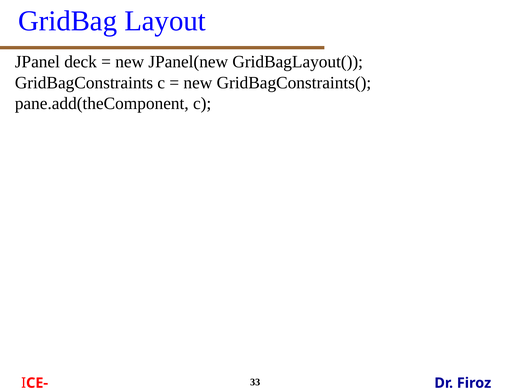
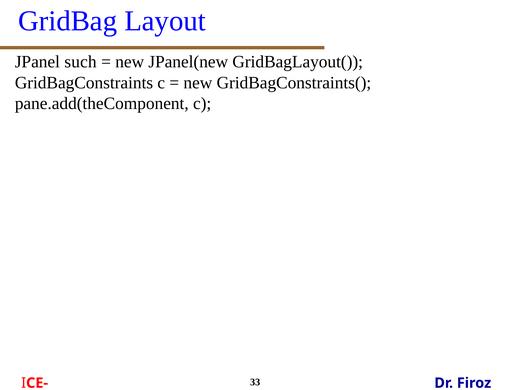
deck: deck -> such
